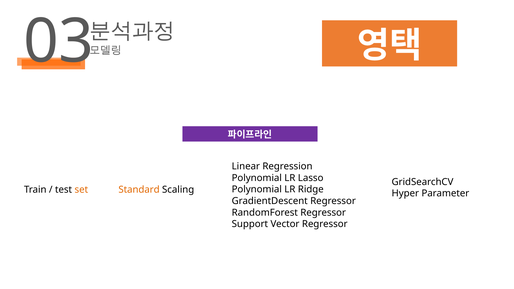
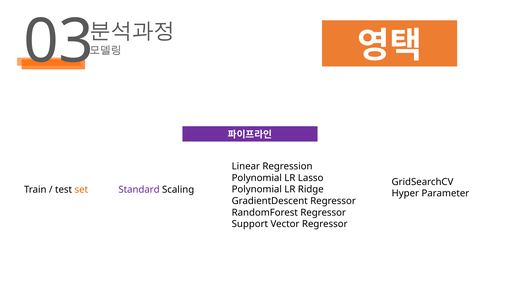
Standard colour: orange -> purple
